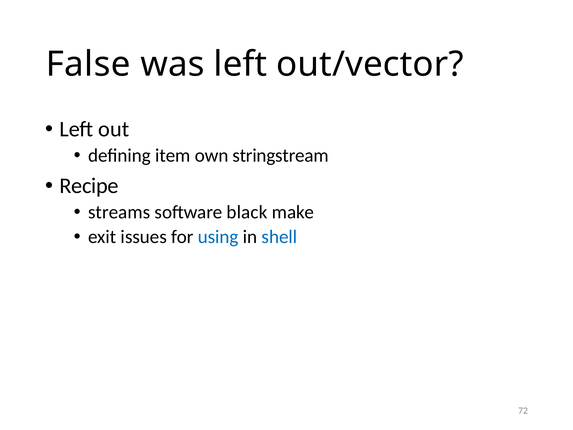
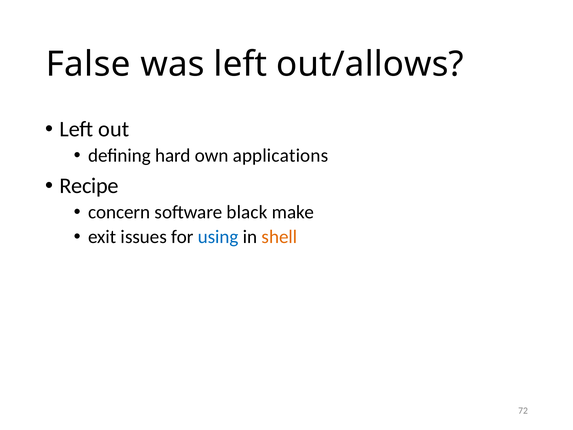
out/vector: out/vector -> out/allows
item: item -> hard
stringstream: stringstream -> applications
streams: streams -> concern
shell colour: blue -> orange
